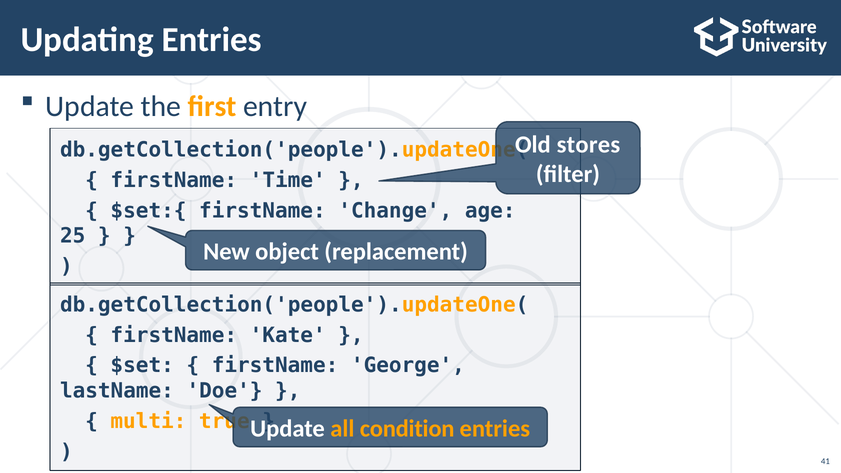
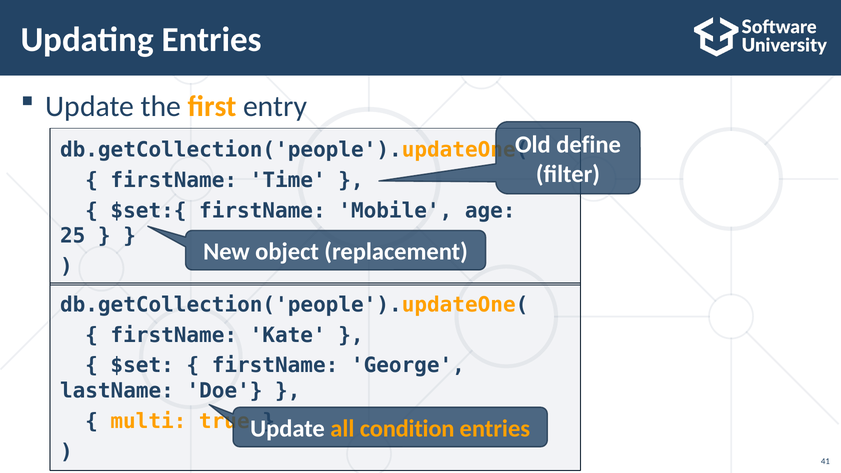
stores: stores -> define
Change: Change -> Mobile
